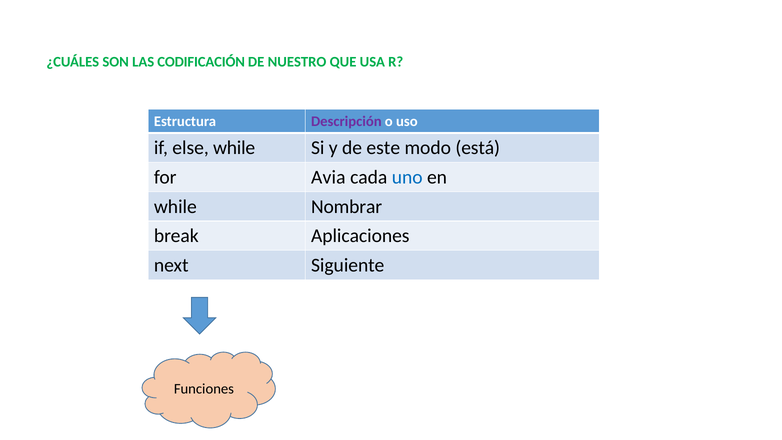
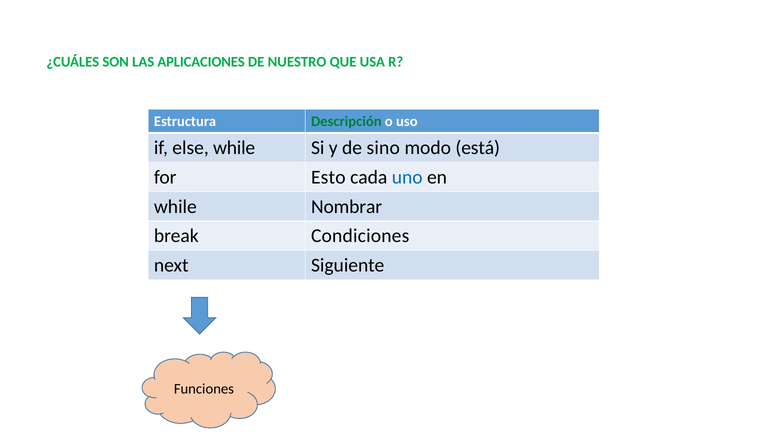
CODIFICACIÓN: CODIFICACIÓN -> APLICACIONES
Descripción colour: purple -> green
este: este -> sino
Avia: Avia -> Esto
Aplicaciones: Aplicaciones -> Condiciones
